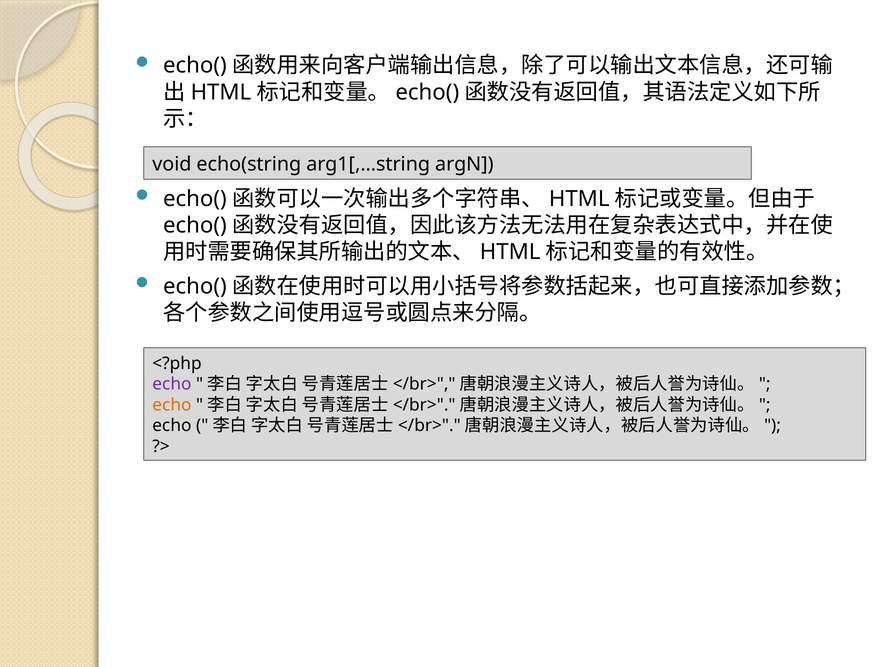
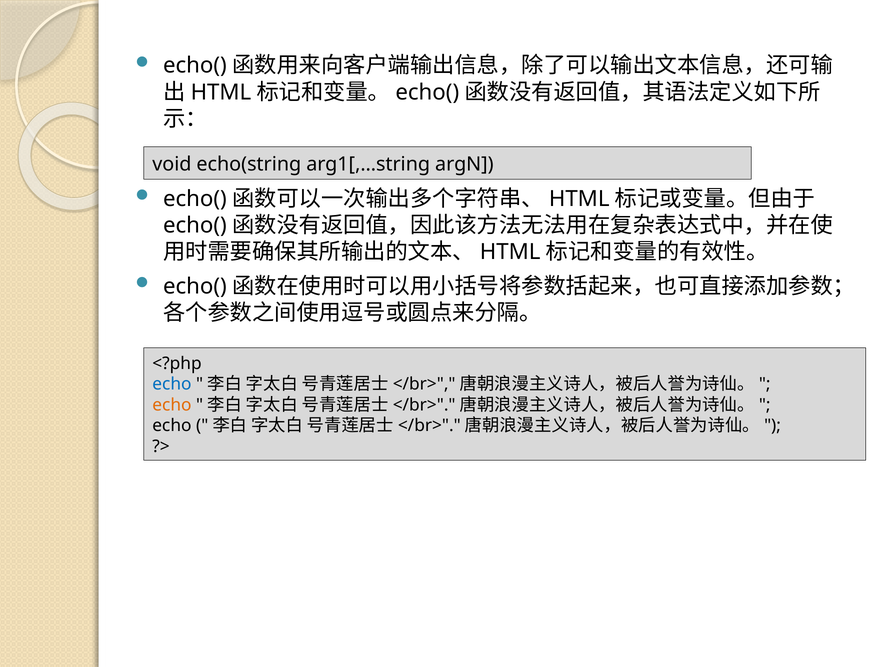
echo at (172, 385) colour: purple -> blue
